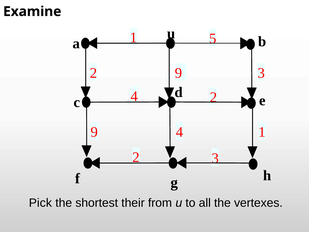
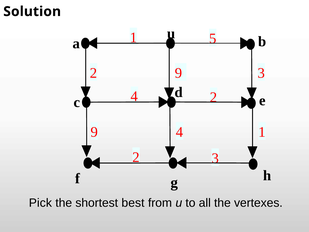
Examine: Examine -> Solution
their: their -> best
